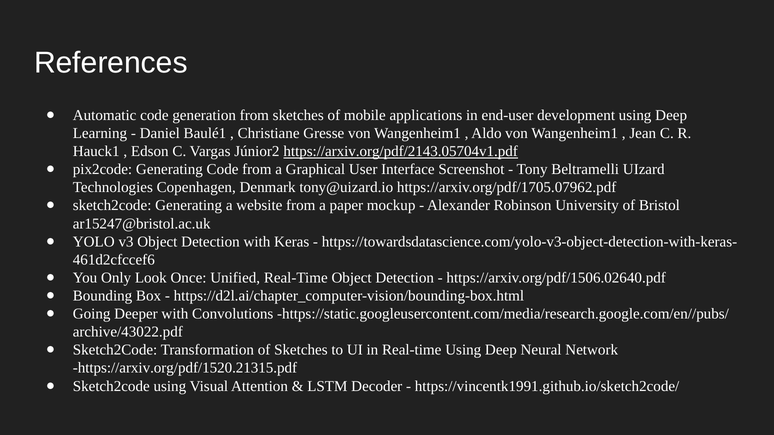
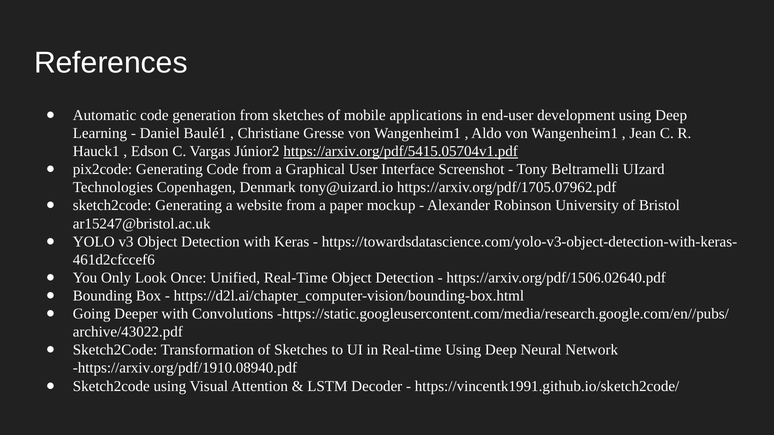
https://arxiv.org/pdf/2143.05704v1.pdf: https://arxiv.org/pdf/2143.05704v1.pdf -> https://arxiv.org/pdf/5415.05704v1.pdf
https://arxiv.org/pdf/1520.21315.pdf: https://arxiv.org/pdf/1520.21315.pdf -> https://arxiv.org/pdf/1910.08940.pdf
